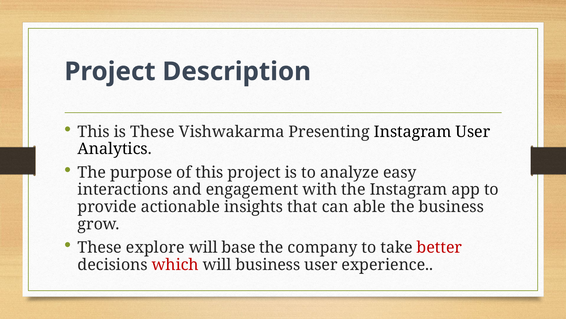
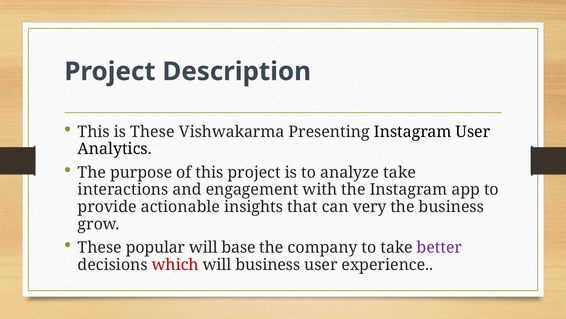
analyze easy: easy -> take
able: able -> very
explore: explore -> popular
better colour: red -> purple
